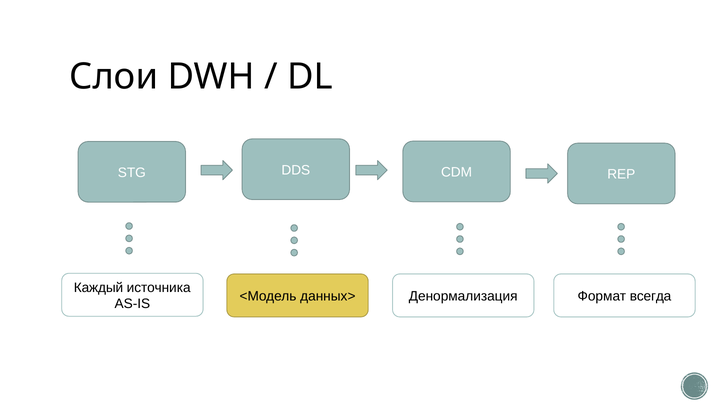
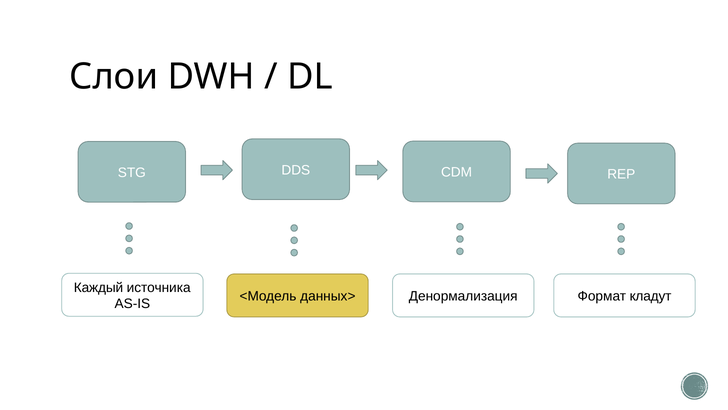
всегда: всегда -> кладут
